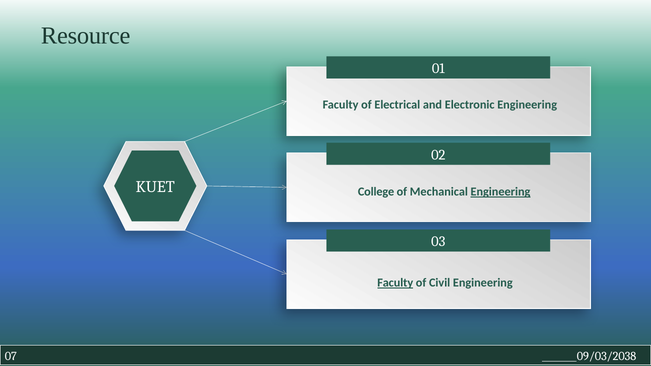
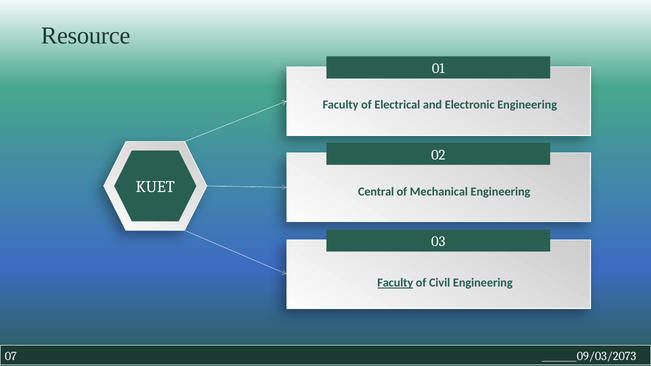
College: College -> Central
Engineering at (500, 192) underline: present -> none
09/03/2038: 09/03/2038 -> 09/03/2073
